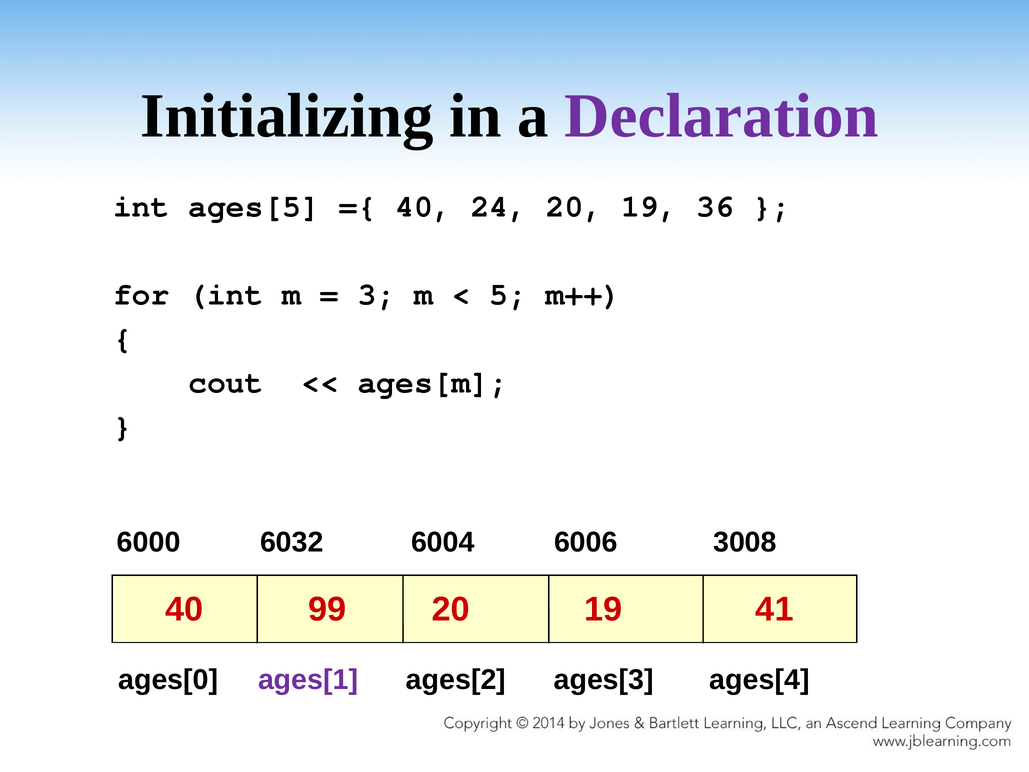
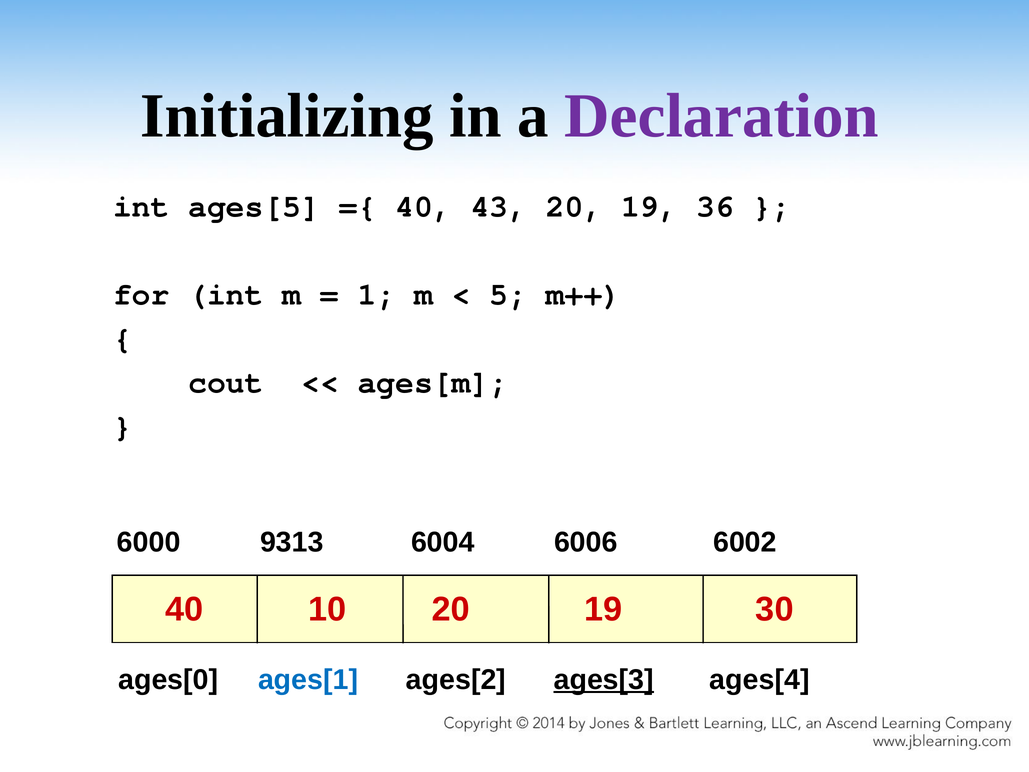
24: 24 -> 43
3: 3 -> 1
6032: 6032 -> 9313
3008: 3008 -> 6002
99: 99 -> 10
41: 41 -> 30
ages[1 colour: purple -> blue
ages[3 underline: none -> present
